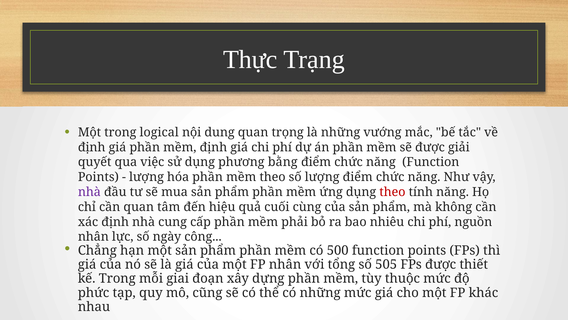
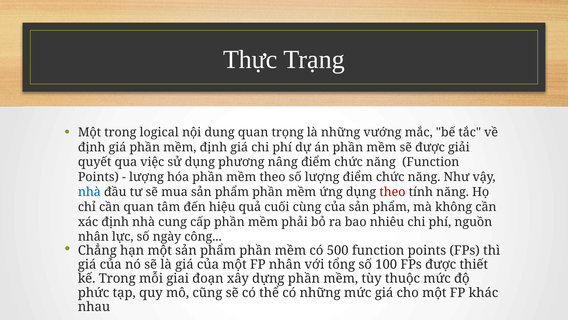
bằng: bằng -> nâng
nhà at (89, 192) colour: purple -> blue
505: 505 -> 100
